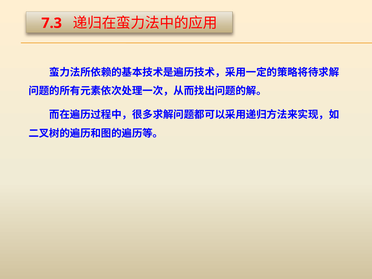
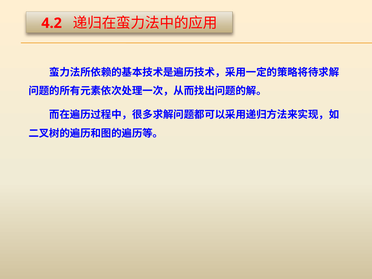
7.3: 7.3 -> 4.2
